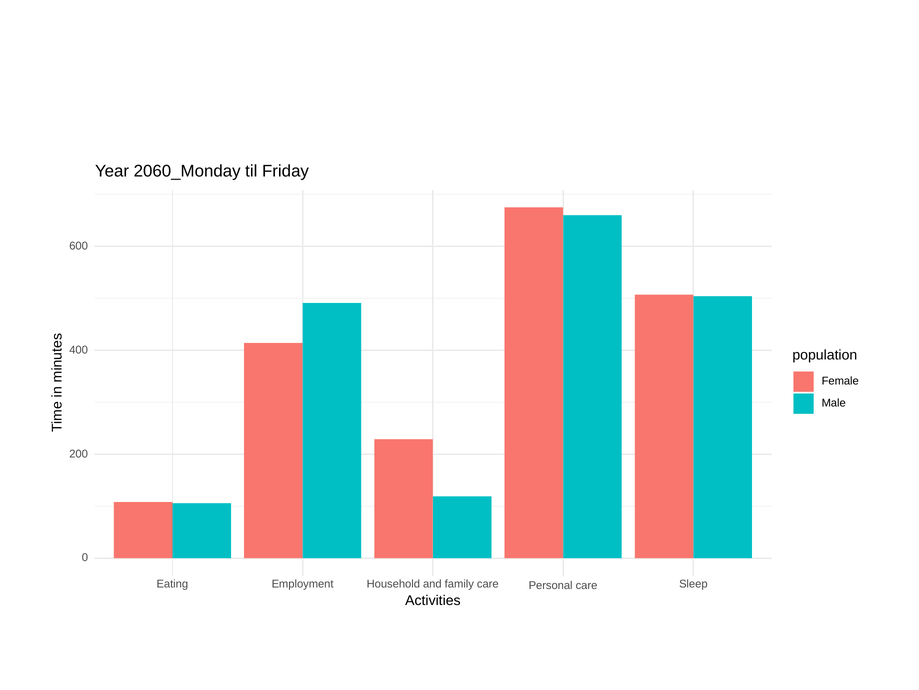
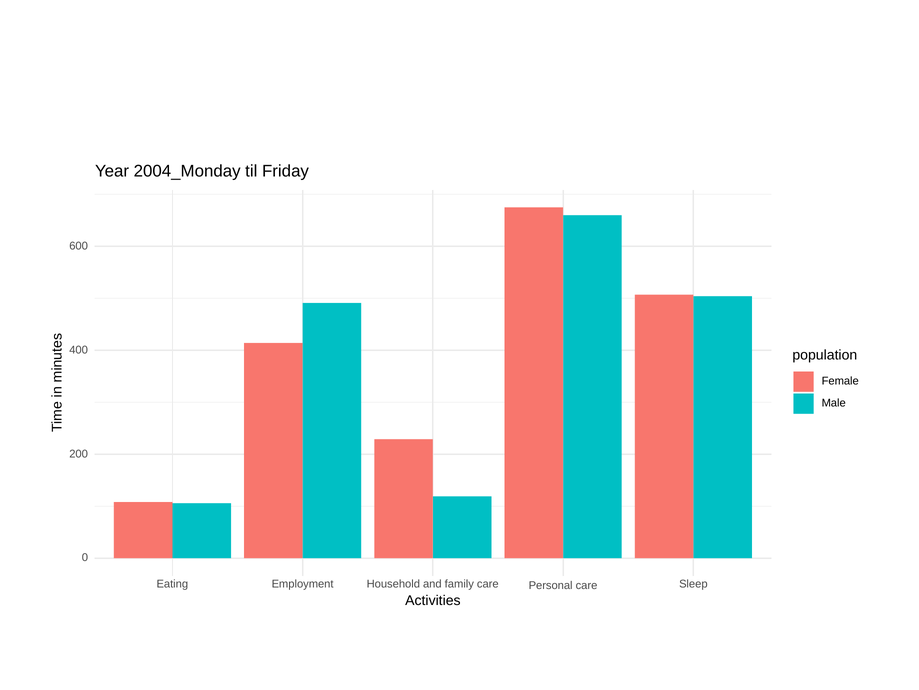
2060_Monday: 2060_Monday -> 2004_Monday
